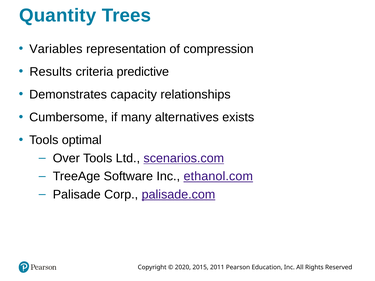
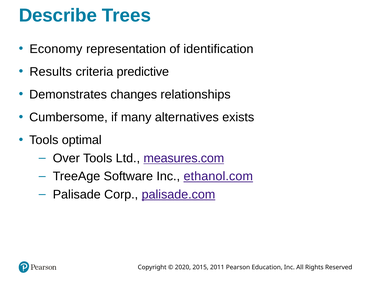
Quantity: Quantity -> Describe
Variables: Variables -> Economy
compression: compression -> identification
capacity: capacity -> changes
scenarios.com: scenarios.com -> measures.com
